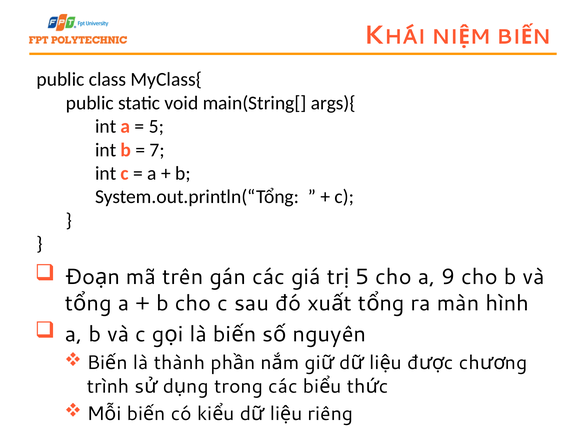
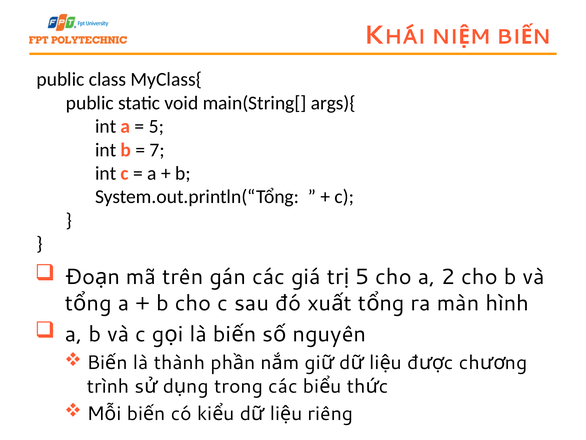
9: 9 -> 2
